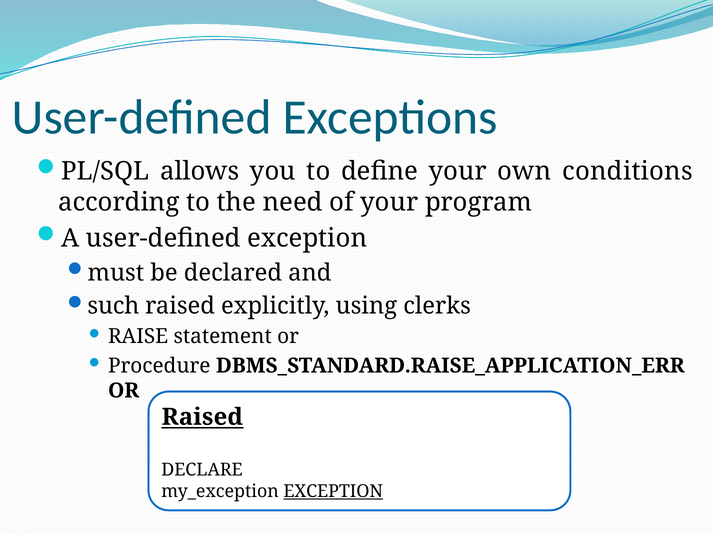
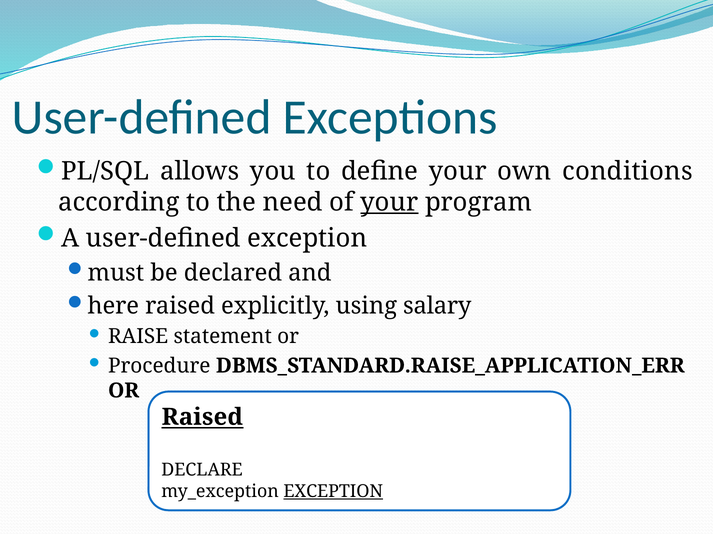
your at (389, 203) underline: none -> present
such: such -> here
clerks: clerks -> salary
